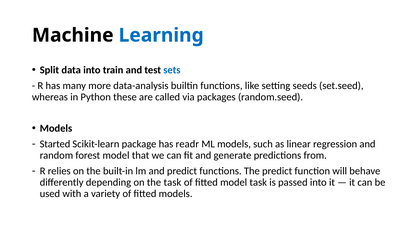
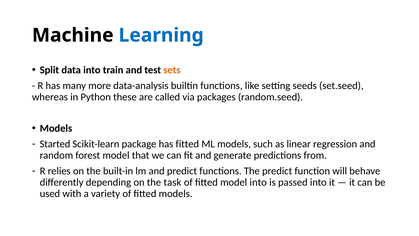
sets colour: blue -> orange
has readr: readr -> fitted
model task: task -> into
